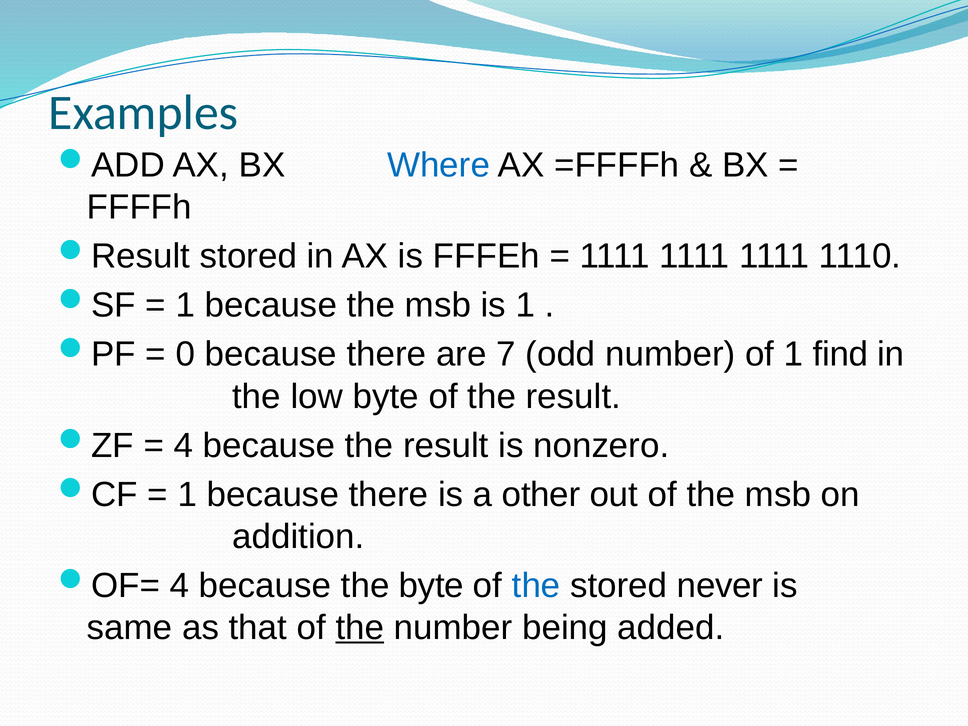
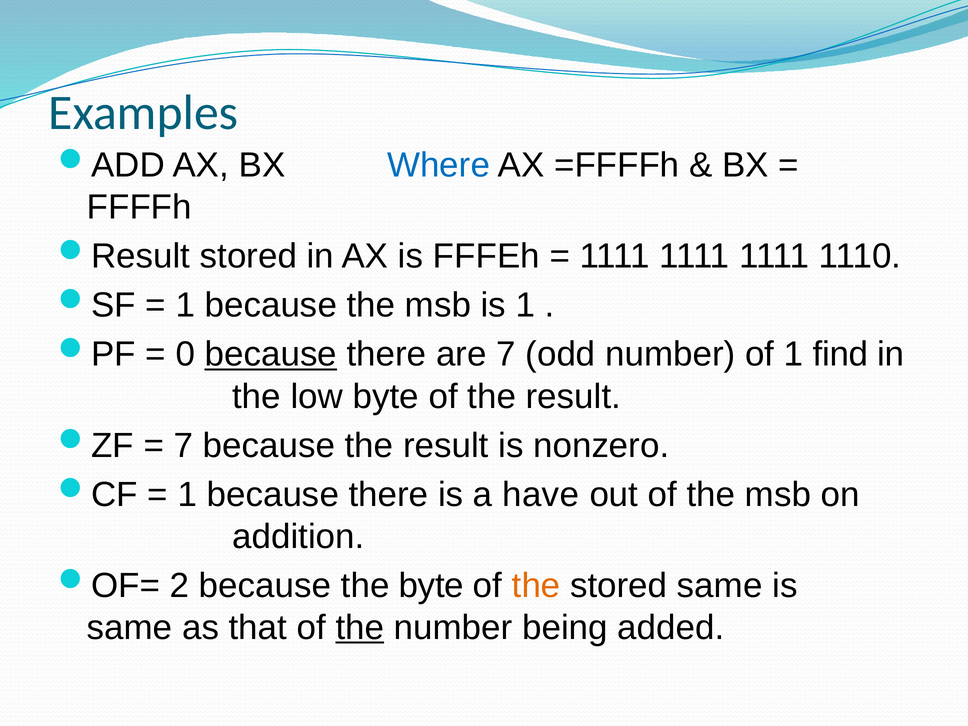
because at (271, 354) underline: none -> present
4 at (183, 445): 4 -> 7
other: other -> have
4 at (180, 586): 4 -> 2
the at (536, 586) colour: blue -> orange
stored never: never -> same
